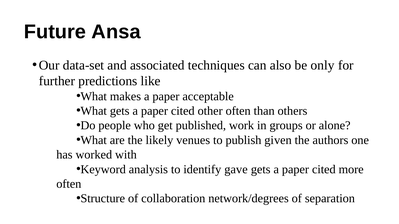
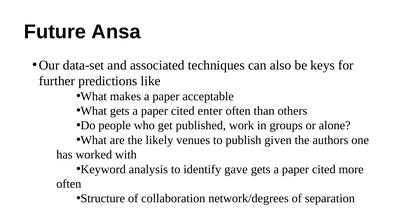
only: only -> keys
other: other -> enter
